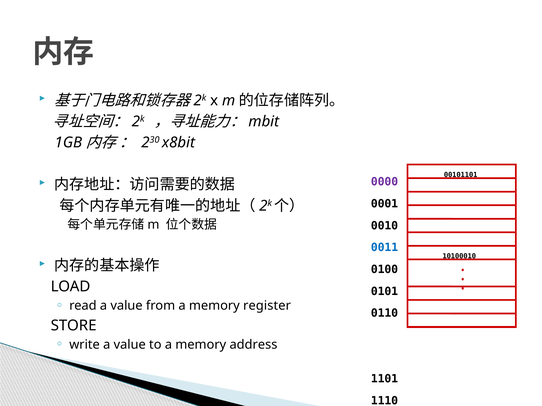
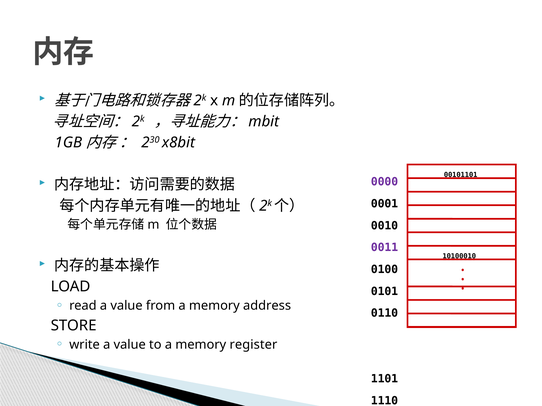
0011 colour: blue -> purple
register: register -> address
address: address -> register
